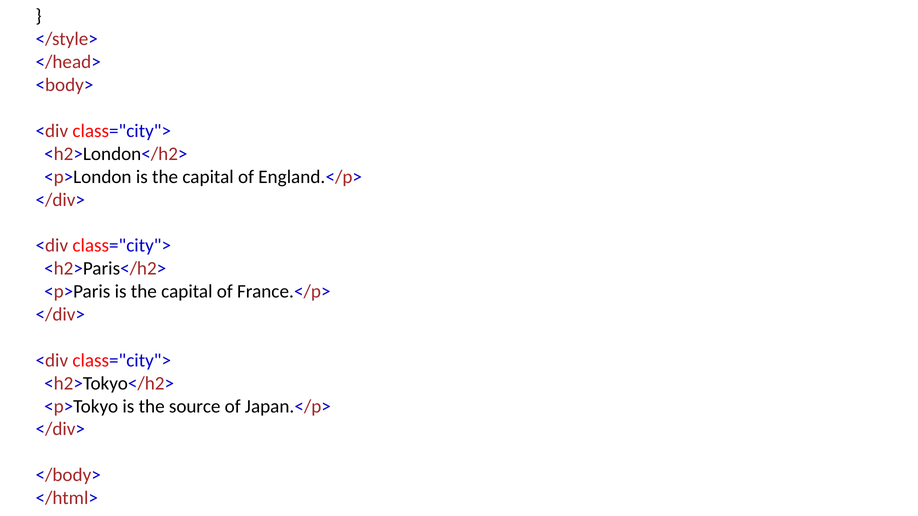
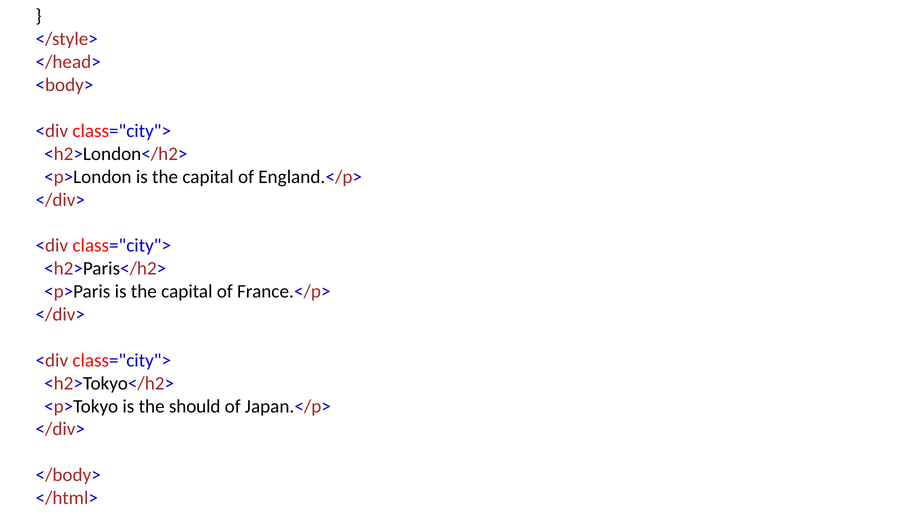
source: source -> should
